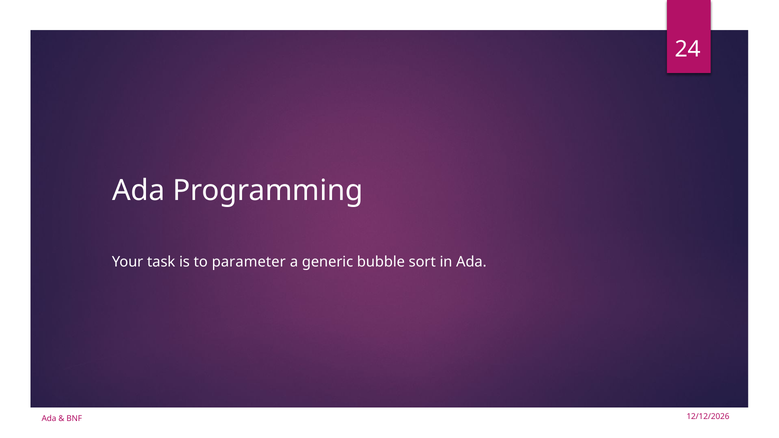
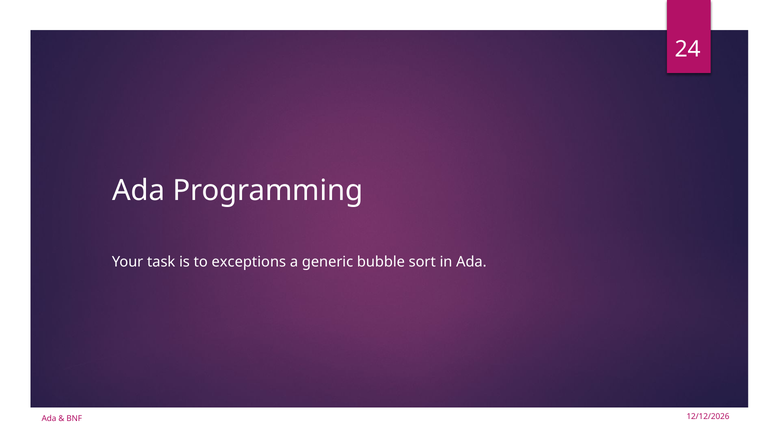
parameter: parameter -> exceptions
